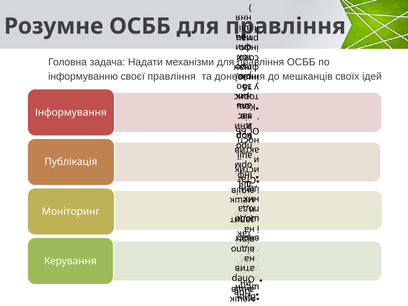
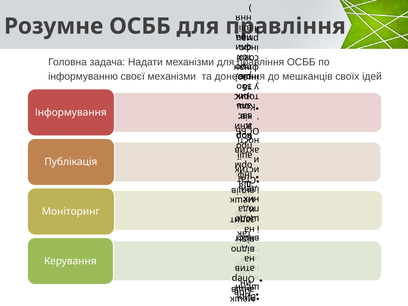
своєї правління: правління -> механізми
